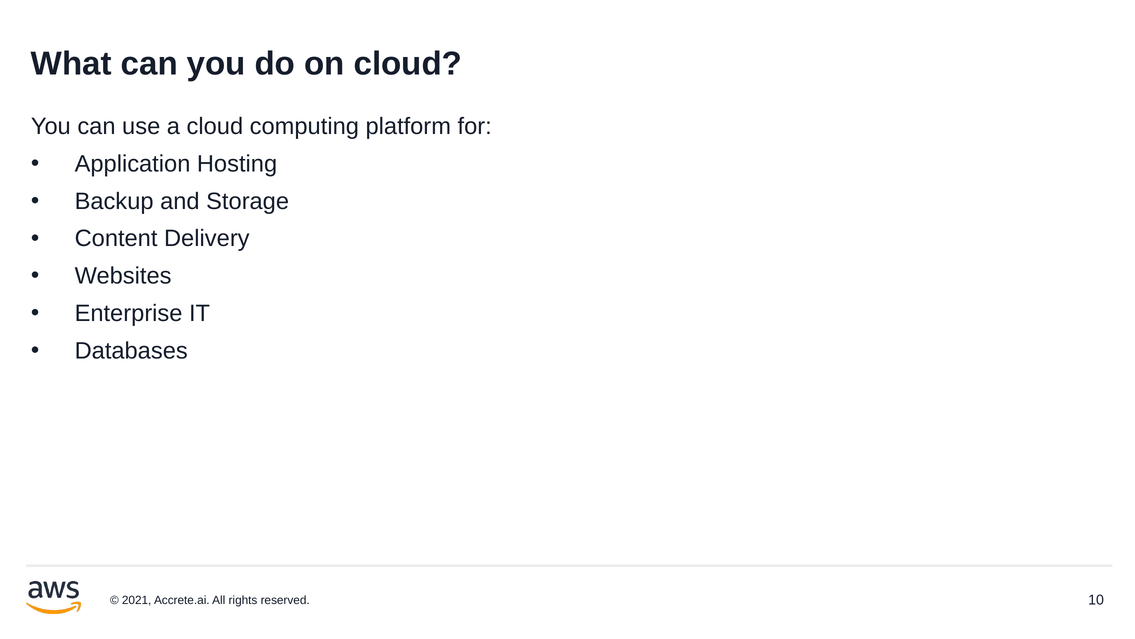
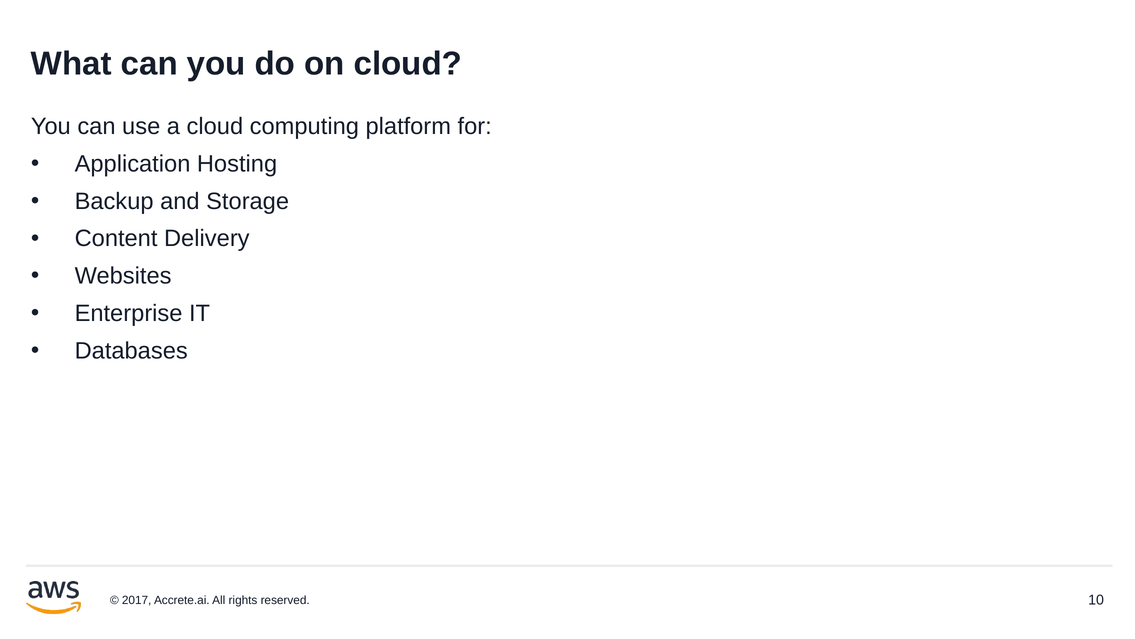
2021: 2021 -> 2017
